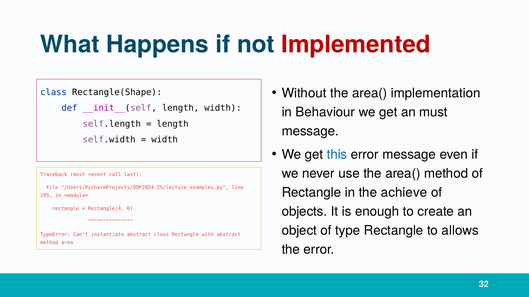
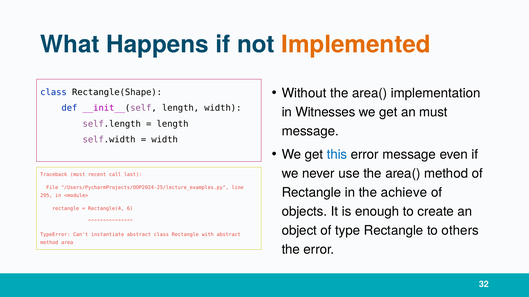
Implemented colour: red -> orange
Behaviour: Behaviour -> Witnesses
allows: allows -> others
